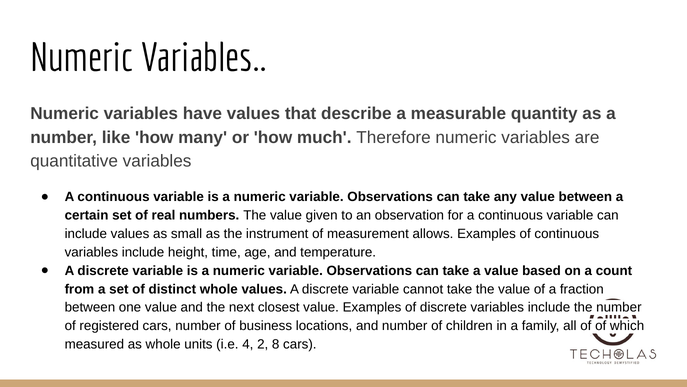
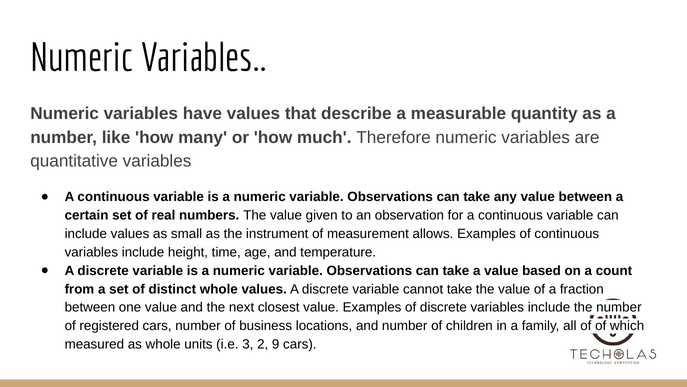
4: 4 -> 3
8: 8 -> 9
